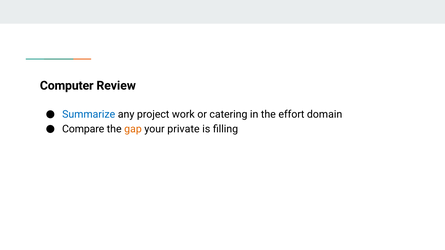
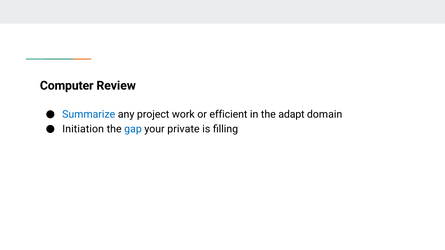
catering: catering -> efficient
effort: effort -> adapt
Compare: Compare -> Initiation
gap colour: orange -> blue
